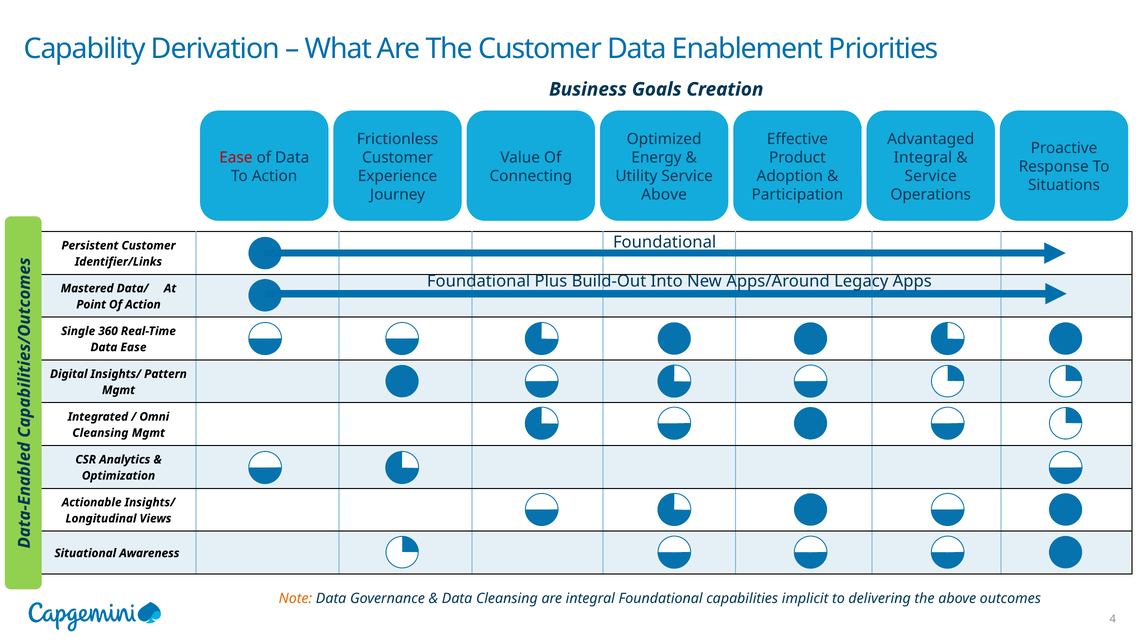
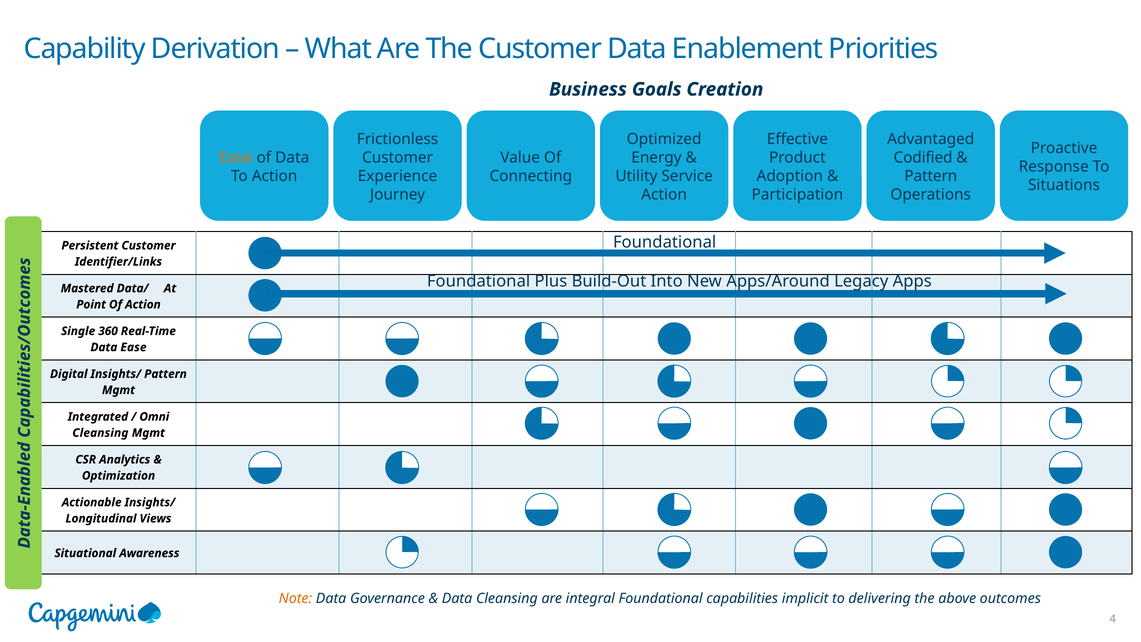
Ease at (236, 157) colour: red -> orange
Integral at (923, 157): Integral -> Codified
Service at (931, 176): Service -> Pattern
Above at (664, 195): Above -> Action
